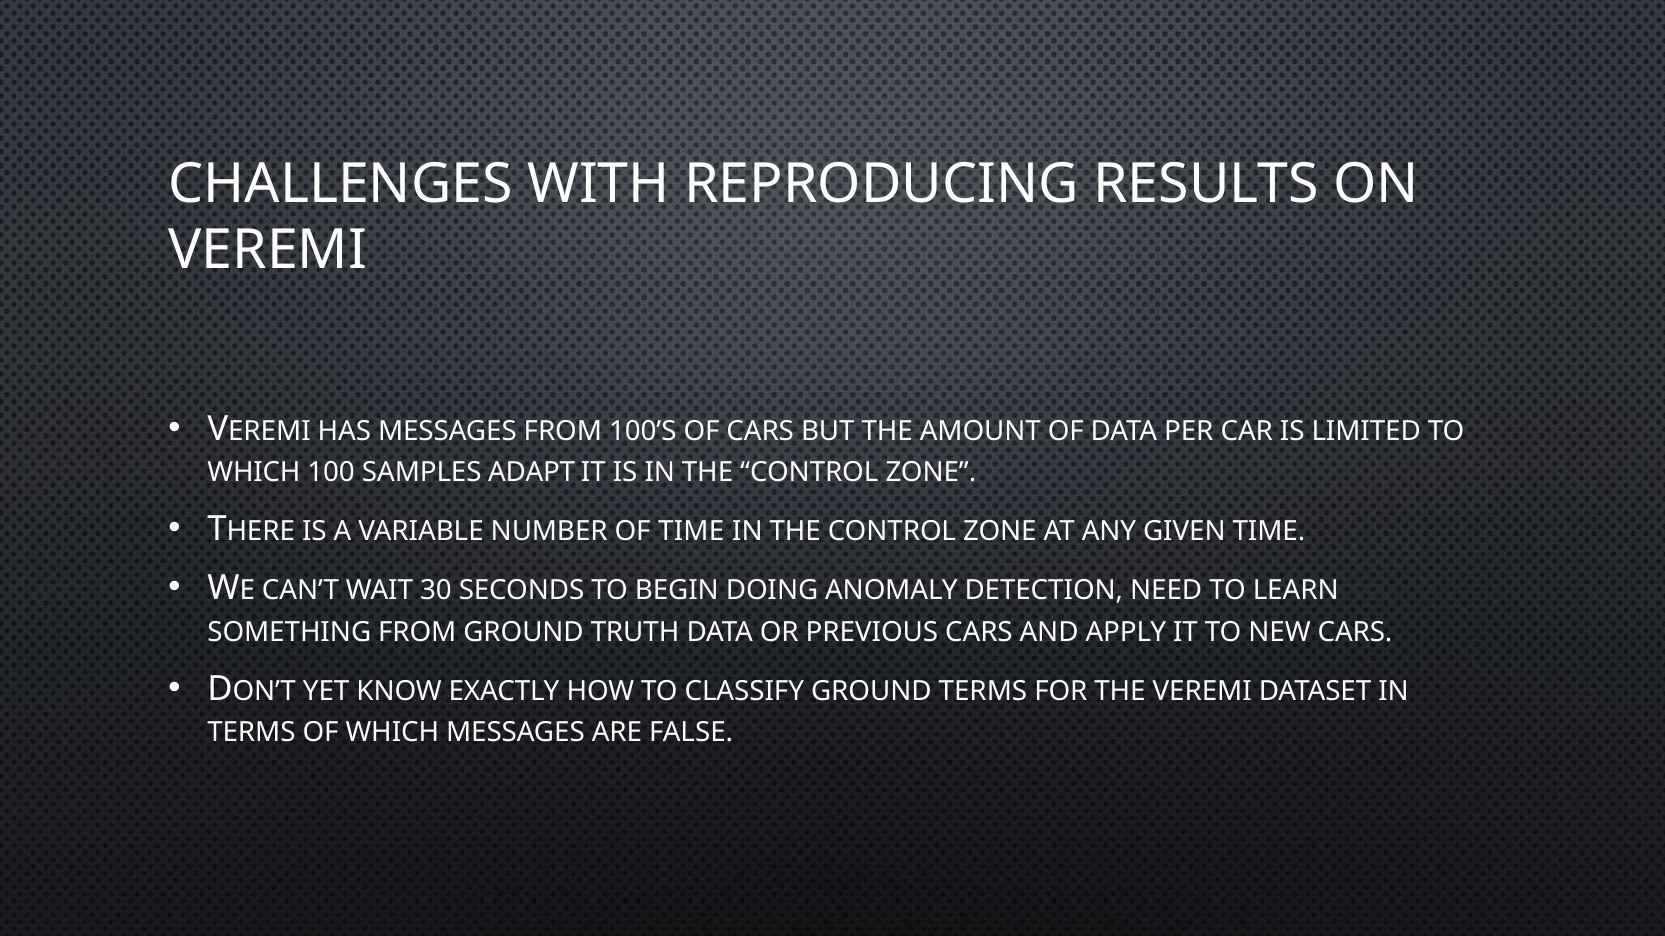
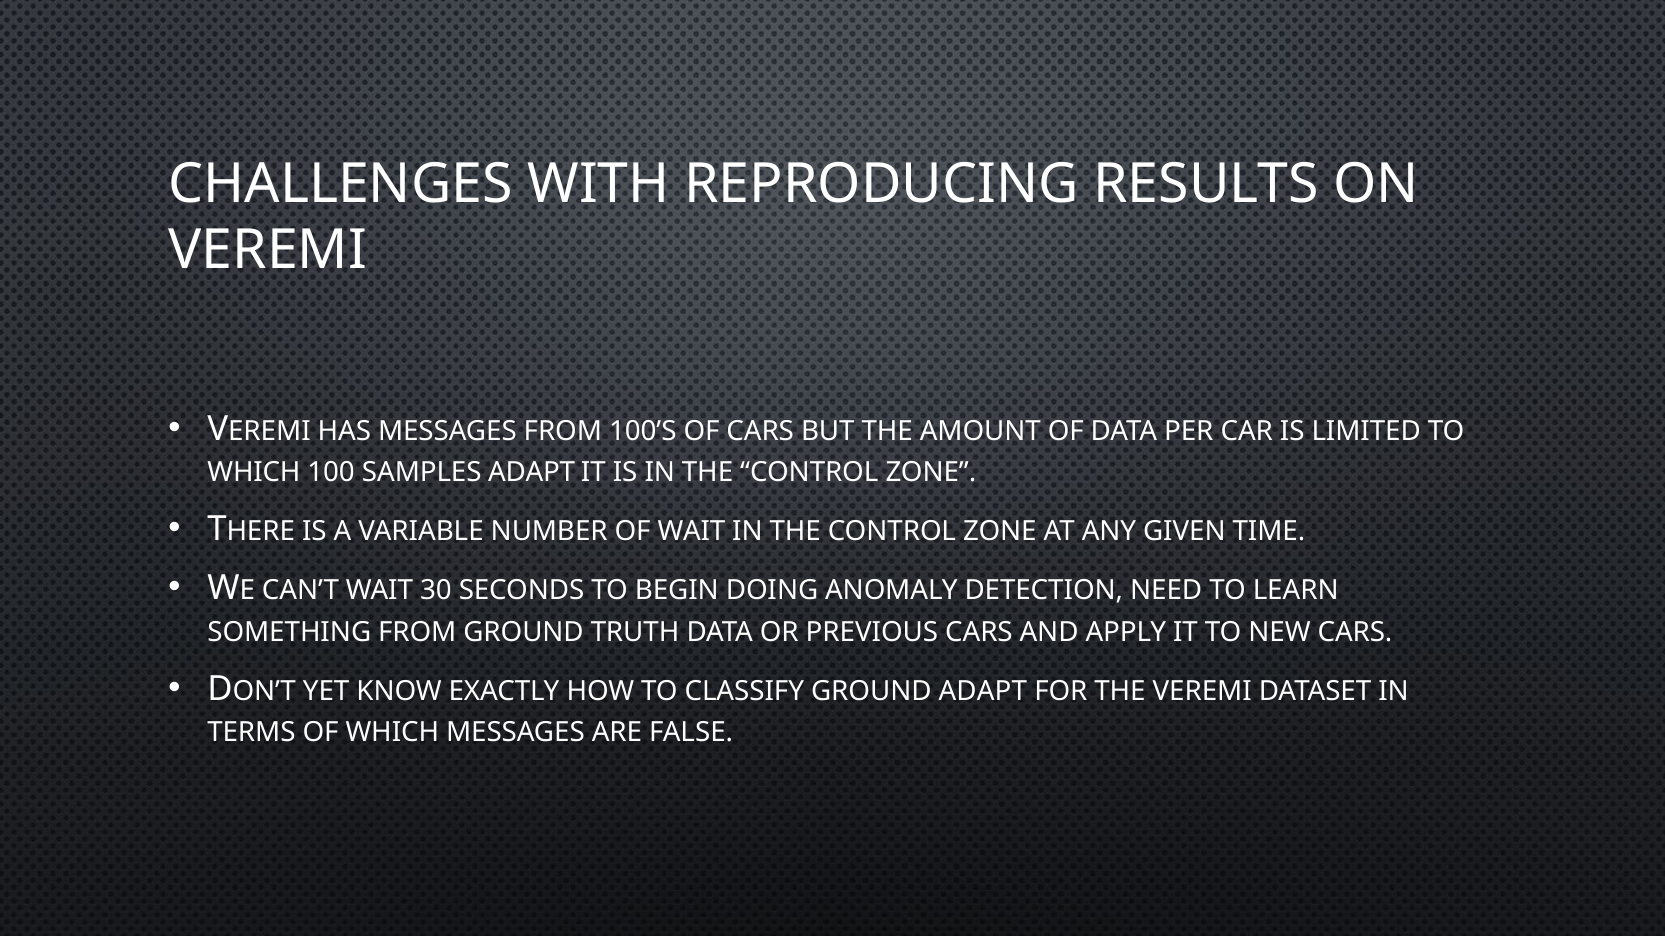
OF TIME: TIME -> WAIT
GROUND TERMS: TERMS -> ADAPT
